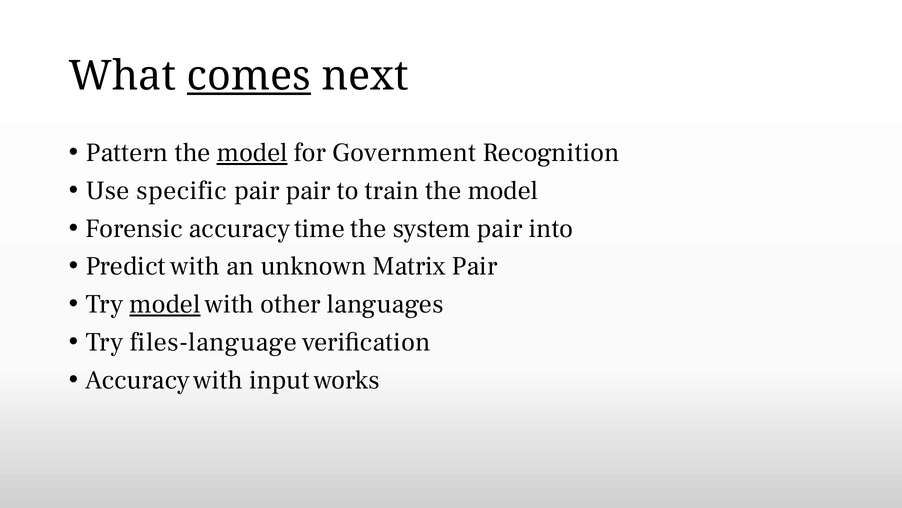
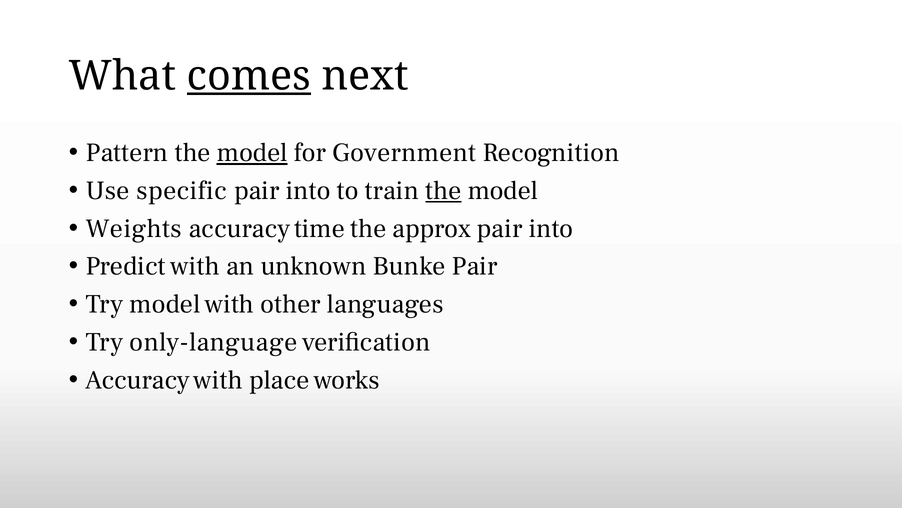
pair at (308, 190): pair -> into
the at (443, 190) underline: none -> present
Forensic: Forensic -> Weights
system: system -> approx
Matrix: Matrix -> Bunke
model at (165, 304) underline: present -> none
files-language: files-language -> only-language
input: input -> place
